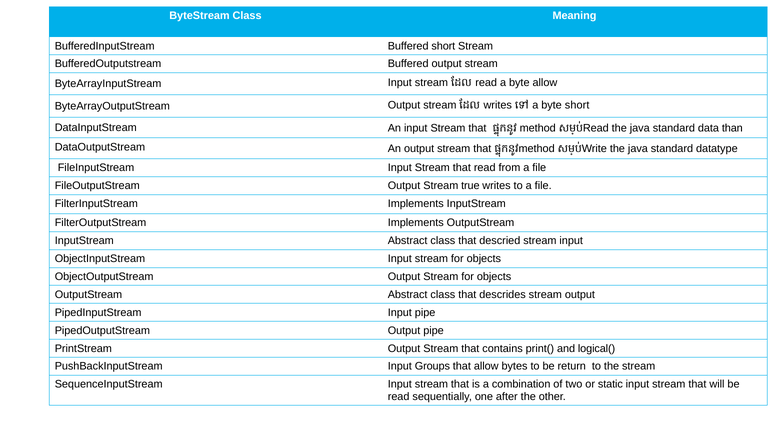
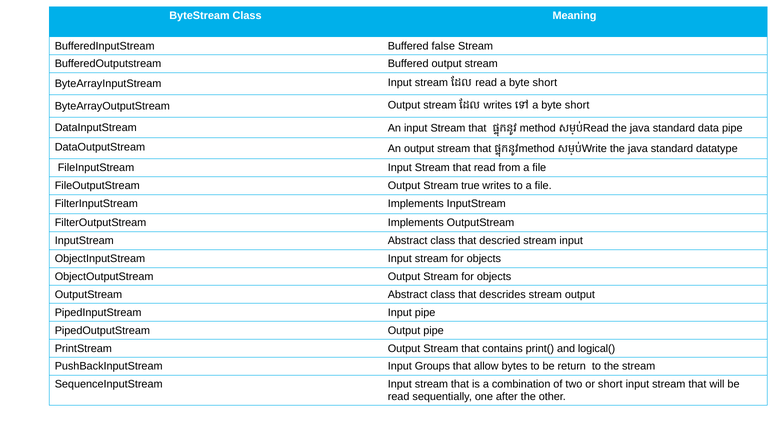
Buffered short: short -> false
read a byte allow: allow -> short
data than: than -> pipe
or static: static -> short
